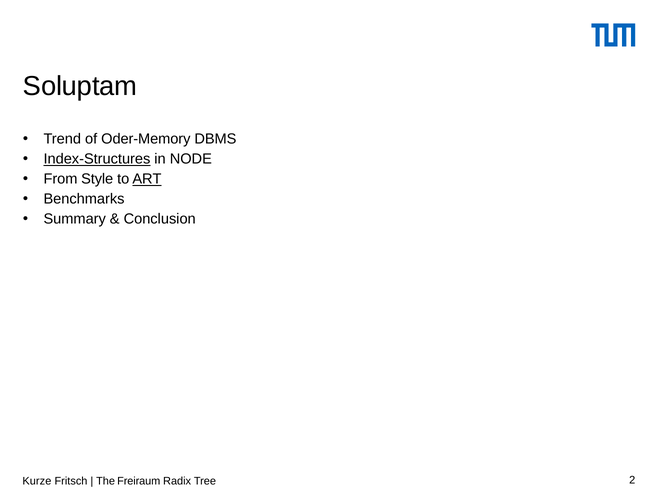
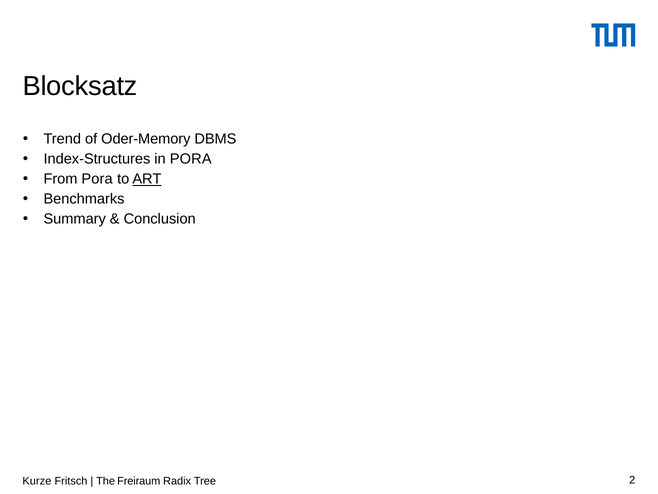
Soluptam: Soluptam -> Blocksatz
Index-Structures underline: present -> none
in NODE: NODE -> PORA
From Style: Style -> Pora
